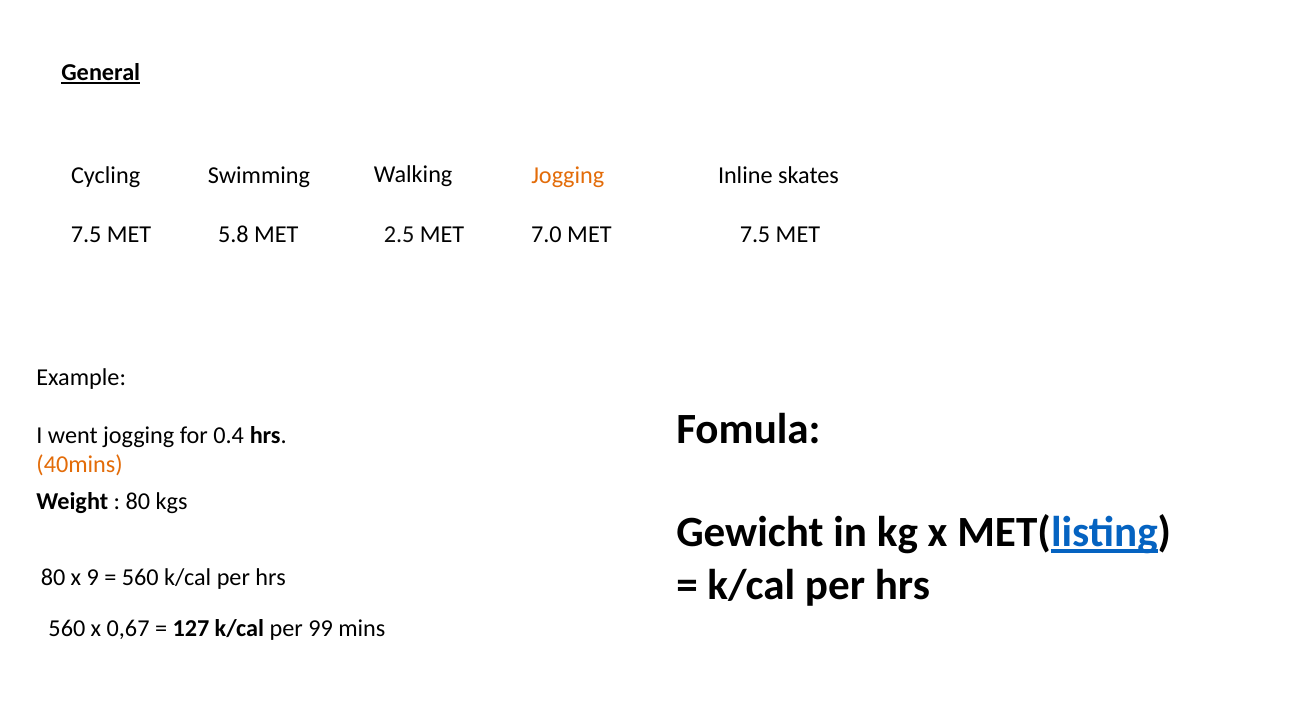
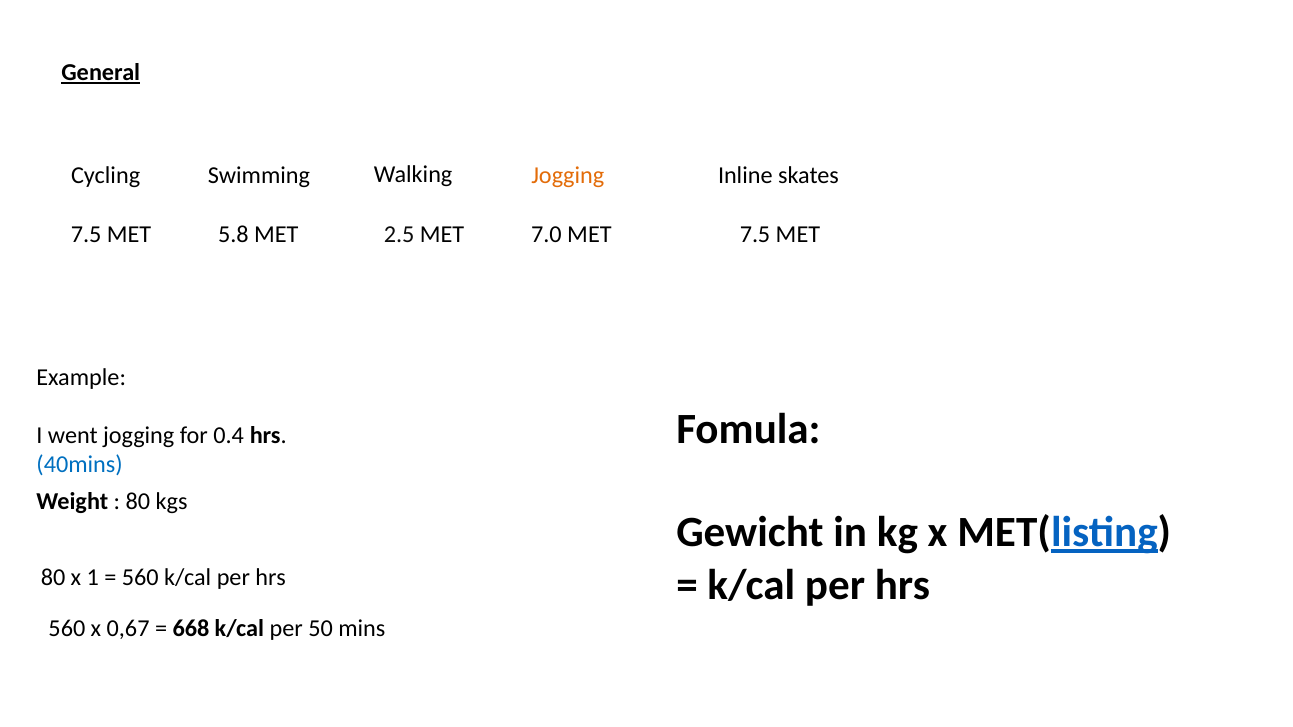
40mins colour: orange -> blue
9: 9 -> 1
127: 127 -> 668
99: 99 -> 50
